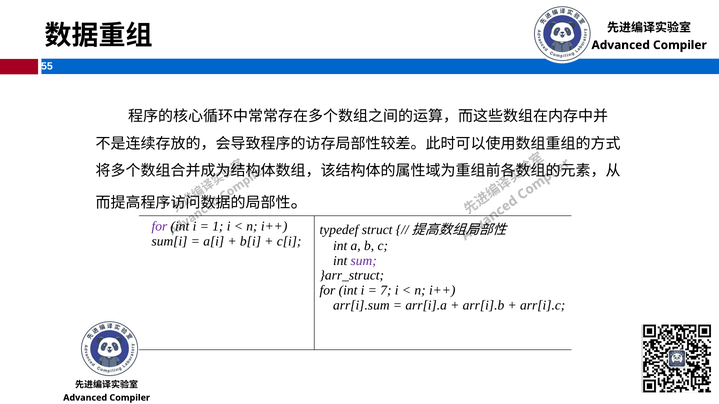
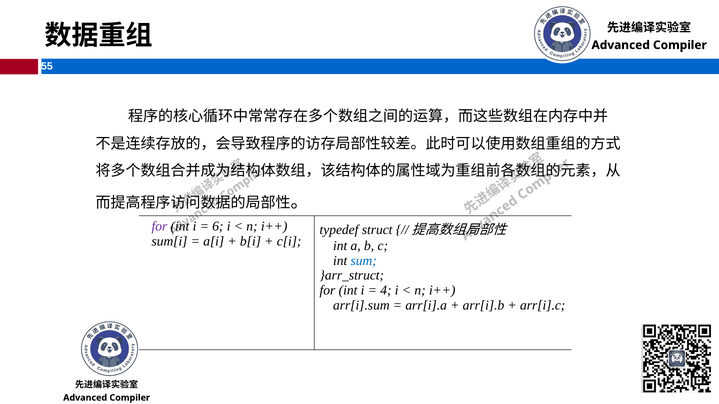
1: 1 -> 6
sum colour: purple -> blue
7: 7 -> 4
